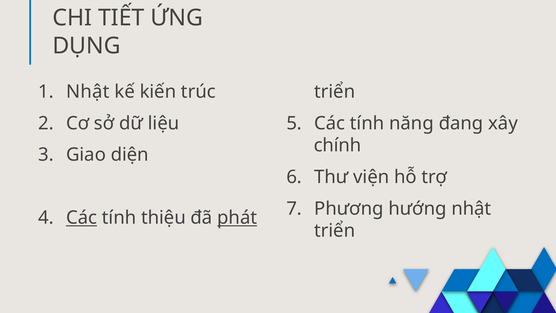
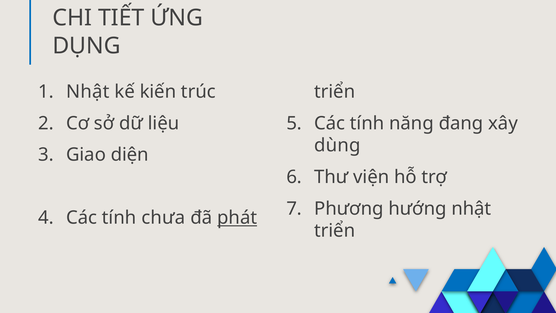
chính: chính -> dùng
Các at (82, 218) underline: present -> none
thiệu: thiệu -> chưa
